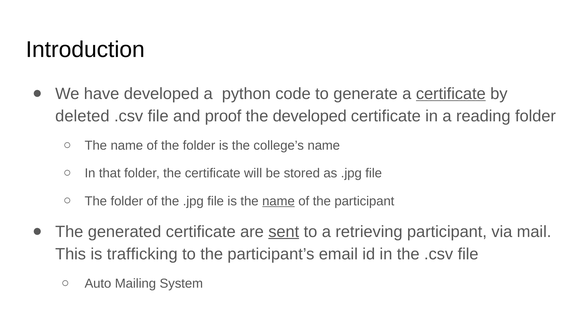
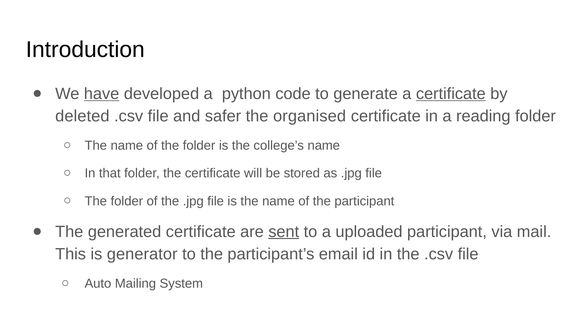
have underline: none -> present
proof: proof -> safer
the developed: developed -> organised
name at (278, 201) underline: present -> none
retrieving: retrieving -> uploaded
trafficking: trafficking -> generator
